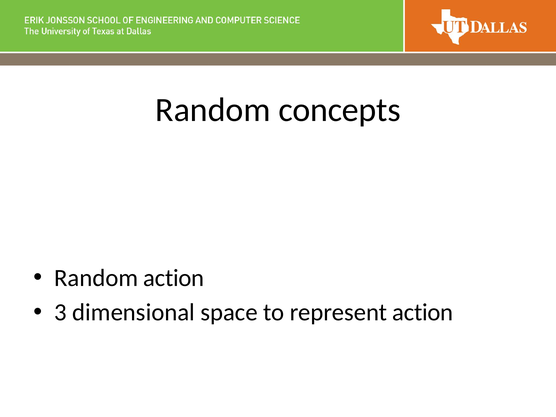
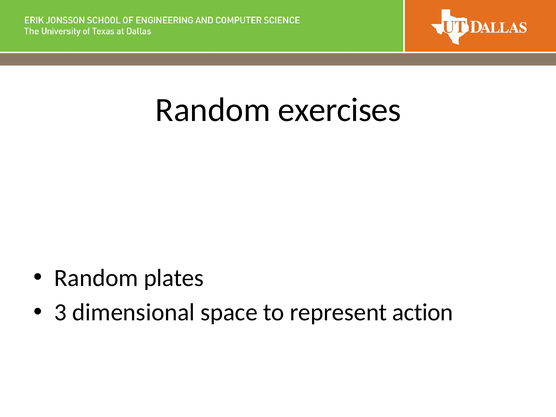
concepts: concepts -> exercises
Random action: action -> plates
